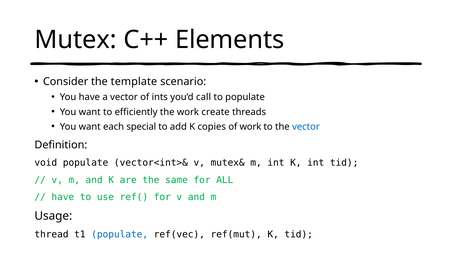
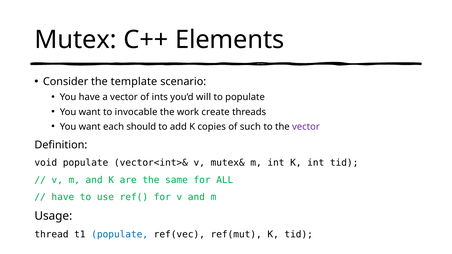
call: call -> will
efficiently: efficiently -> invocable
special: special -> should
of work: work -> such
vector at (306, 127) colour: blue -> purple
